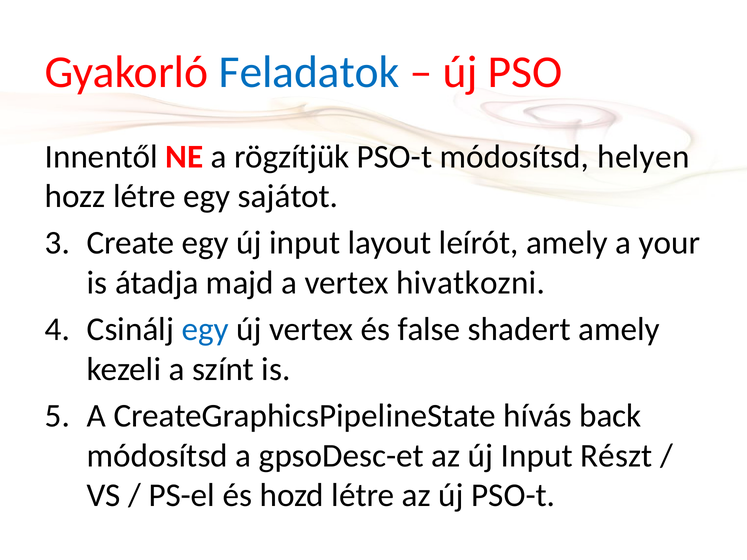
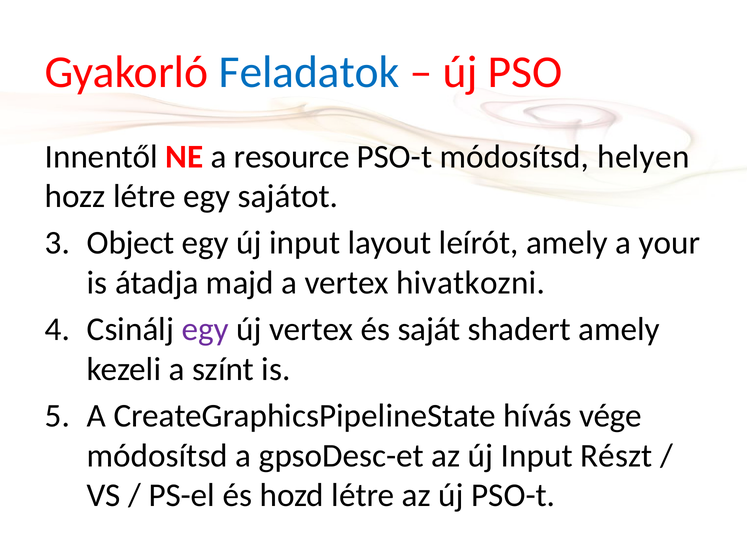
rögzítjük: rögzítjük -> resource
Create: Create -> Object
egy at (205, 330) colour: blue -> purple
false: false -> saját
back: back -> vége
